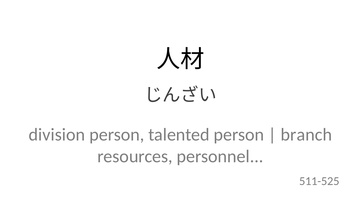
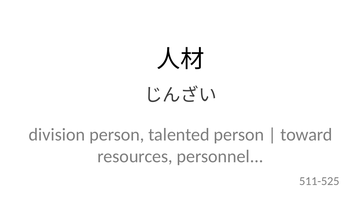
branch: branch -> toward
